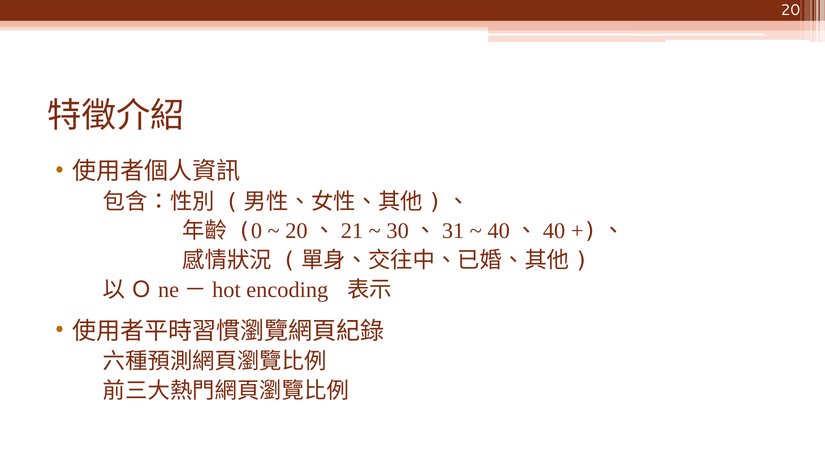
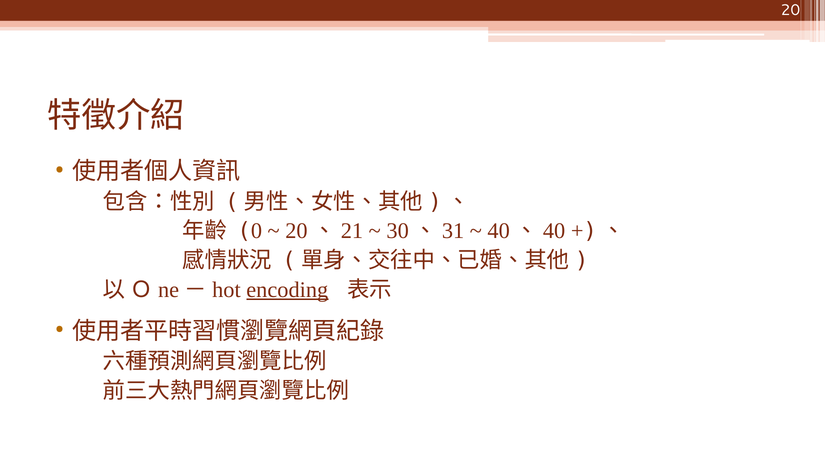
encoding underline: none -> present
